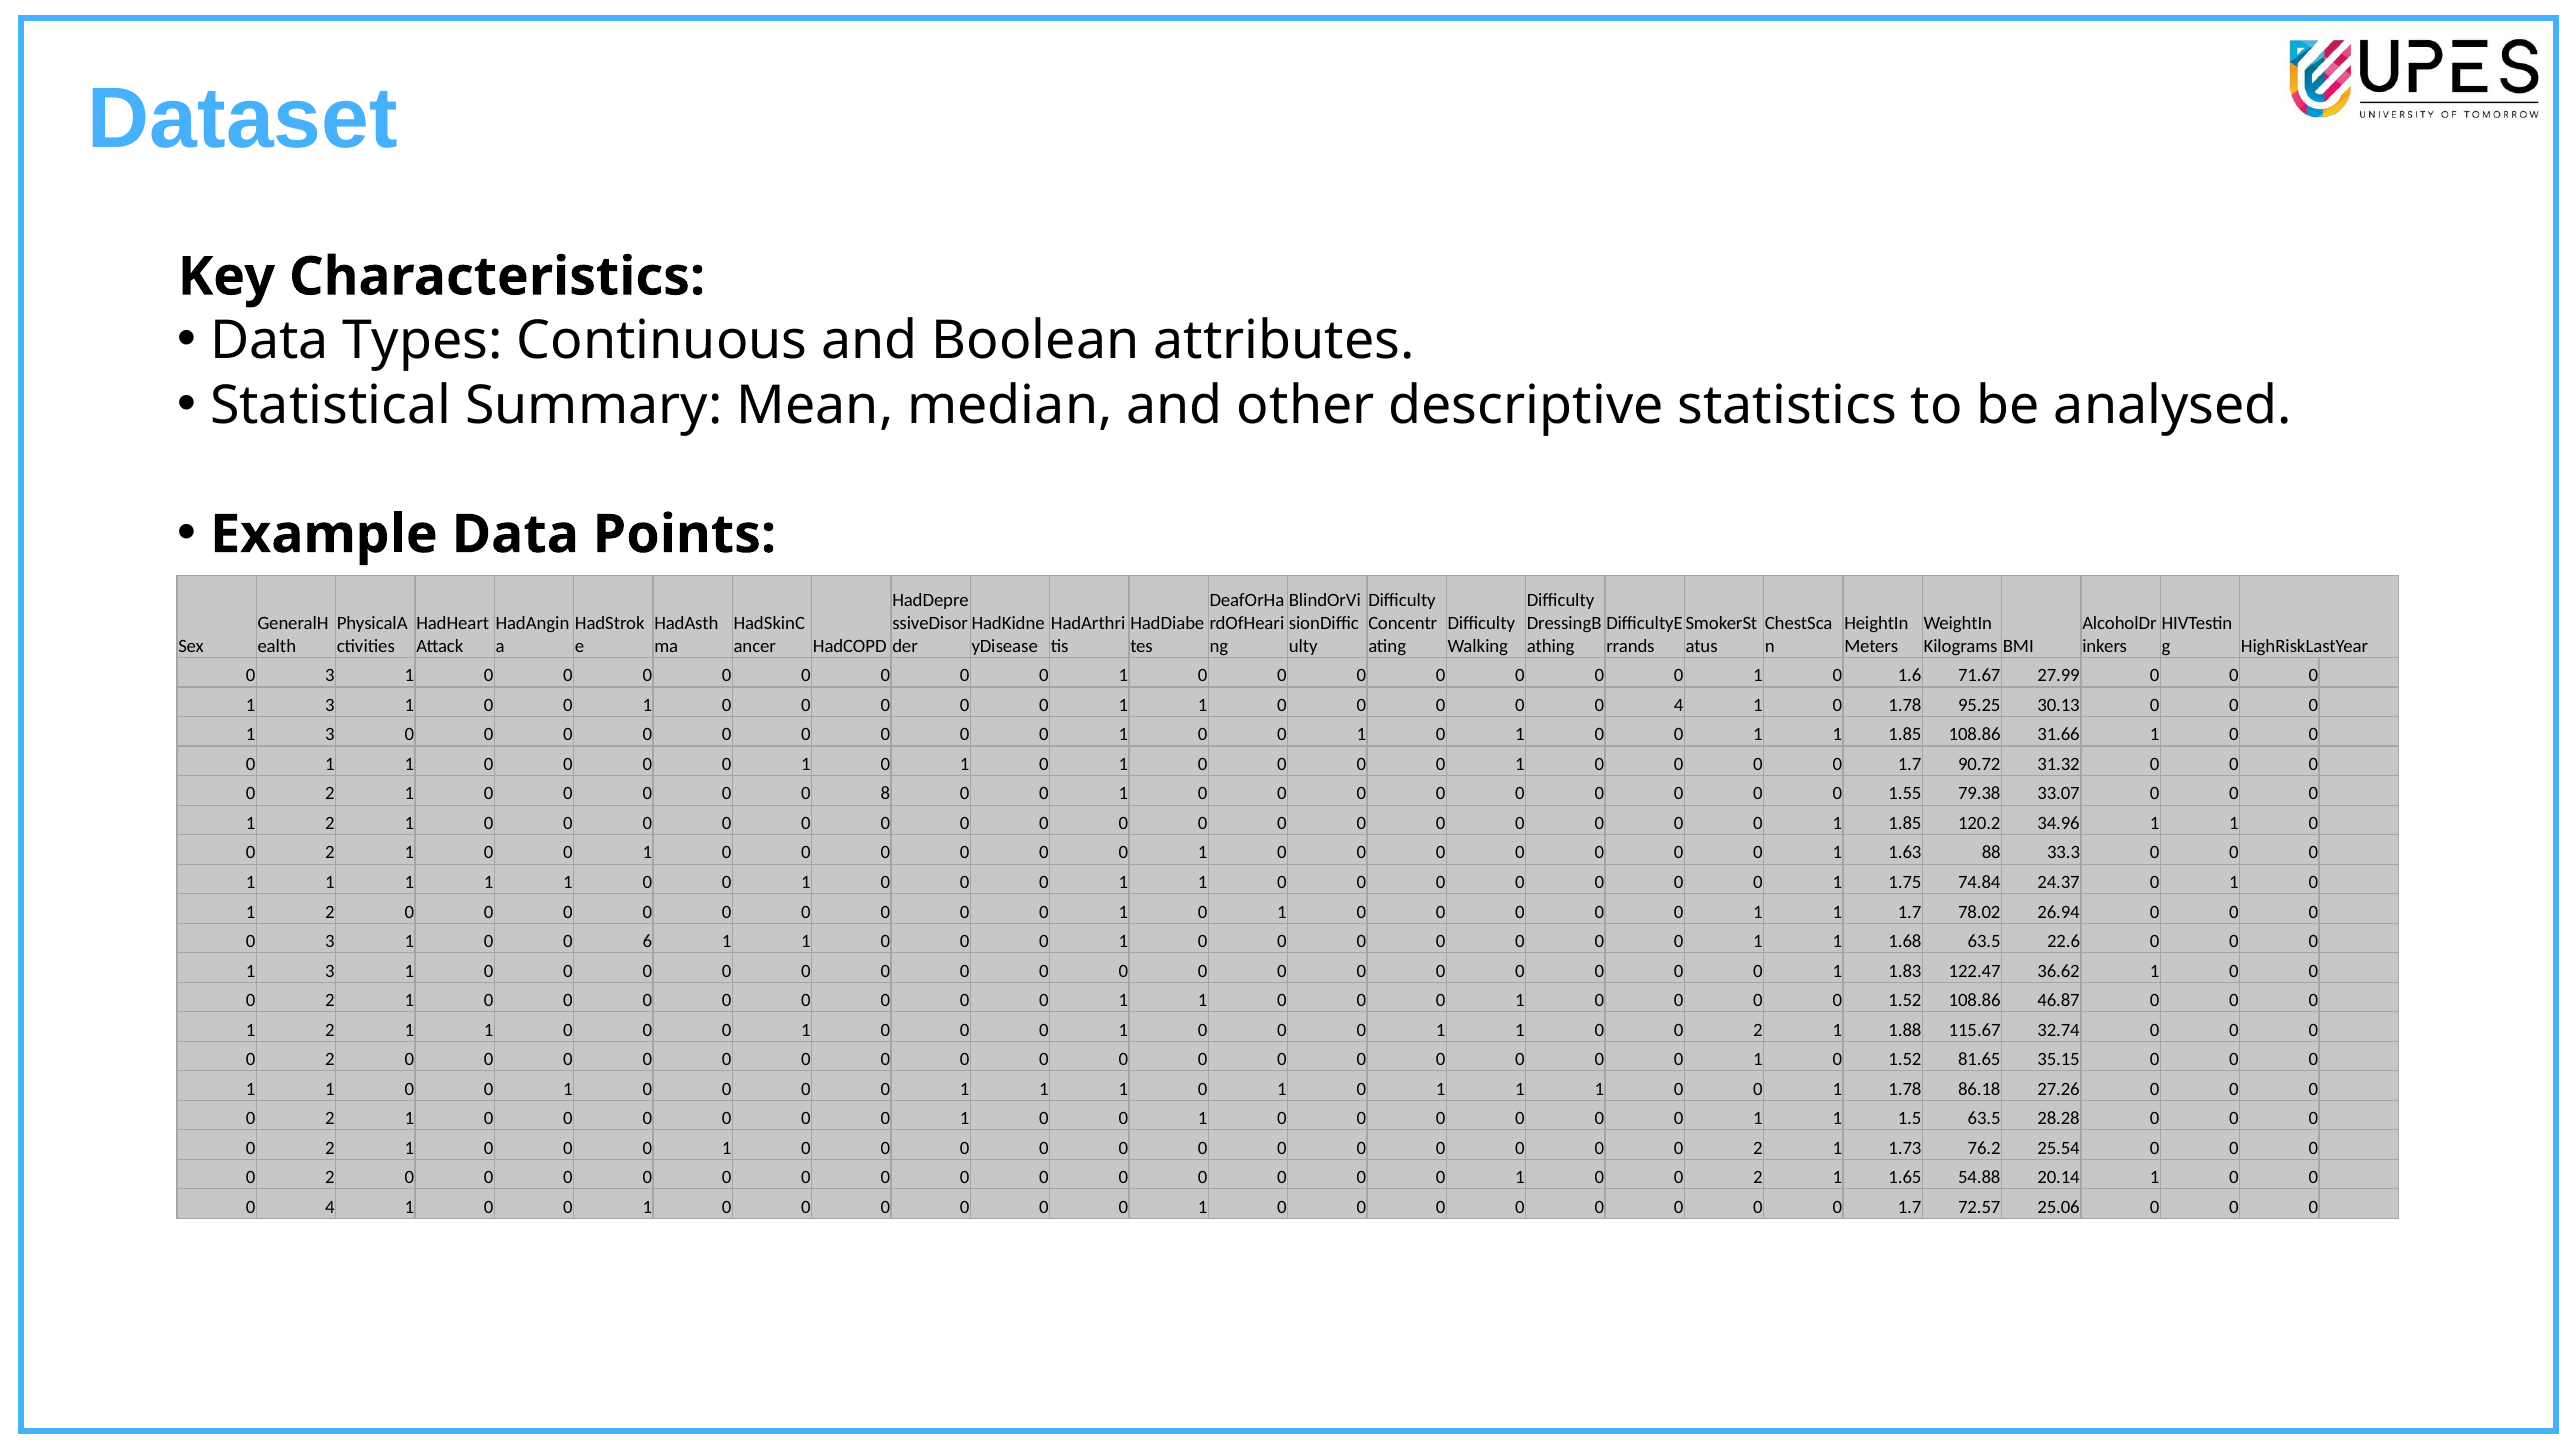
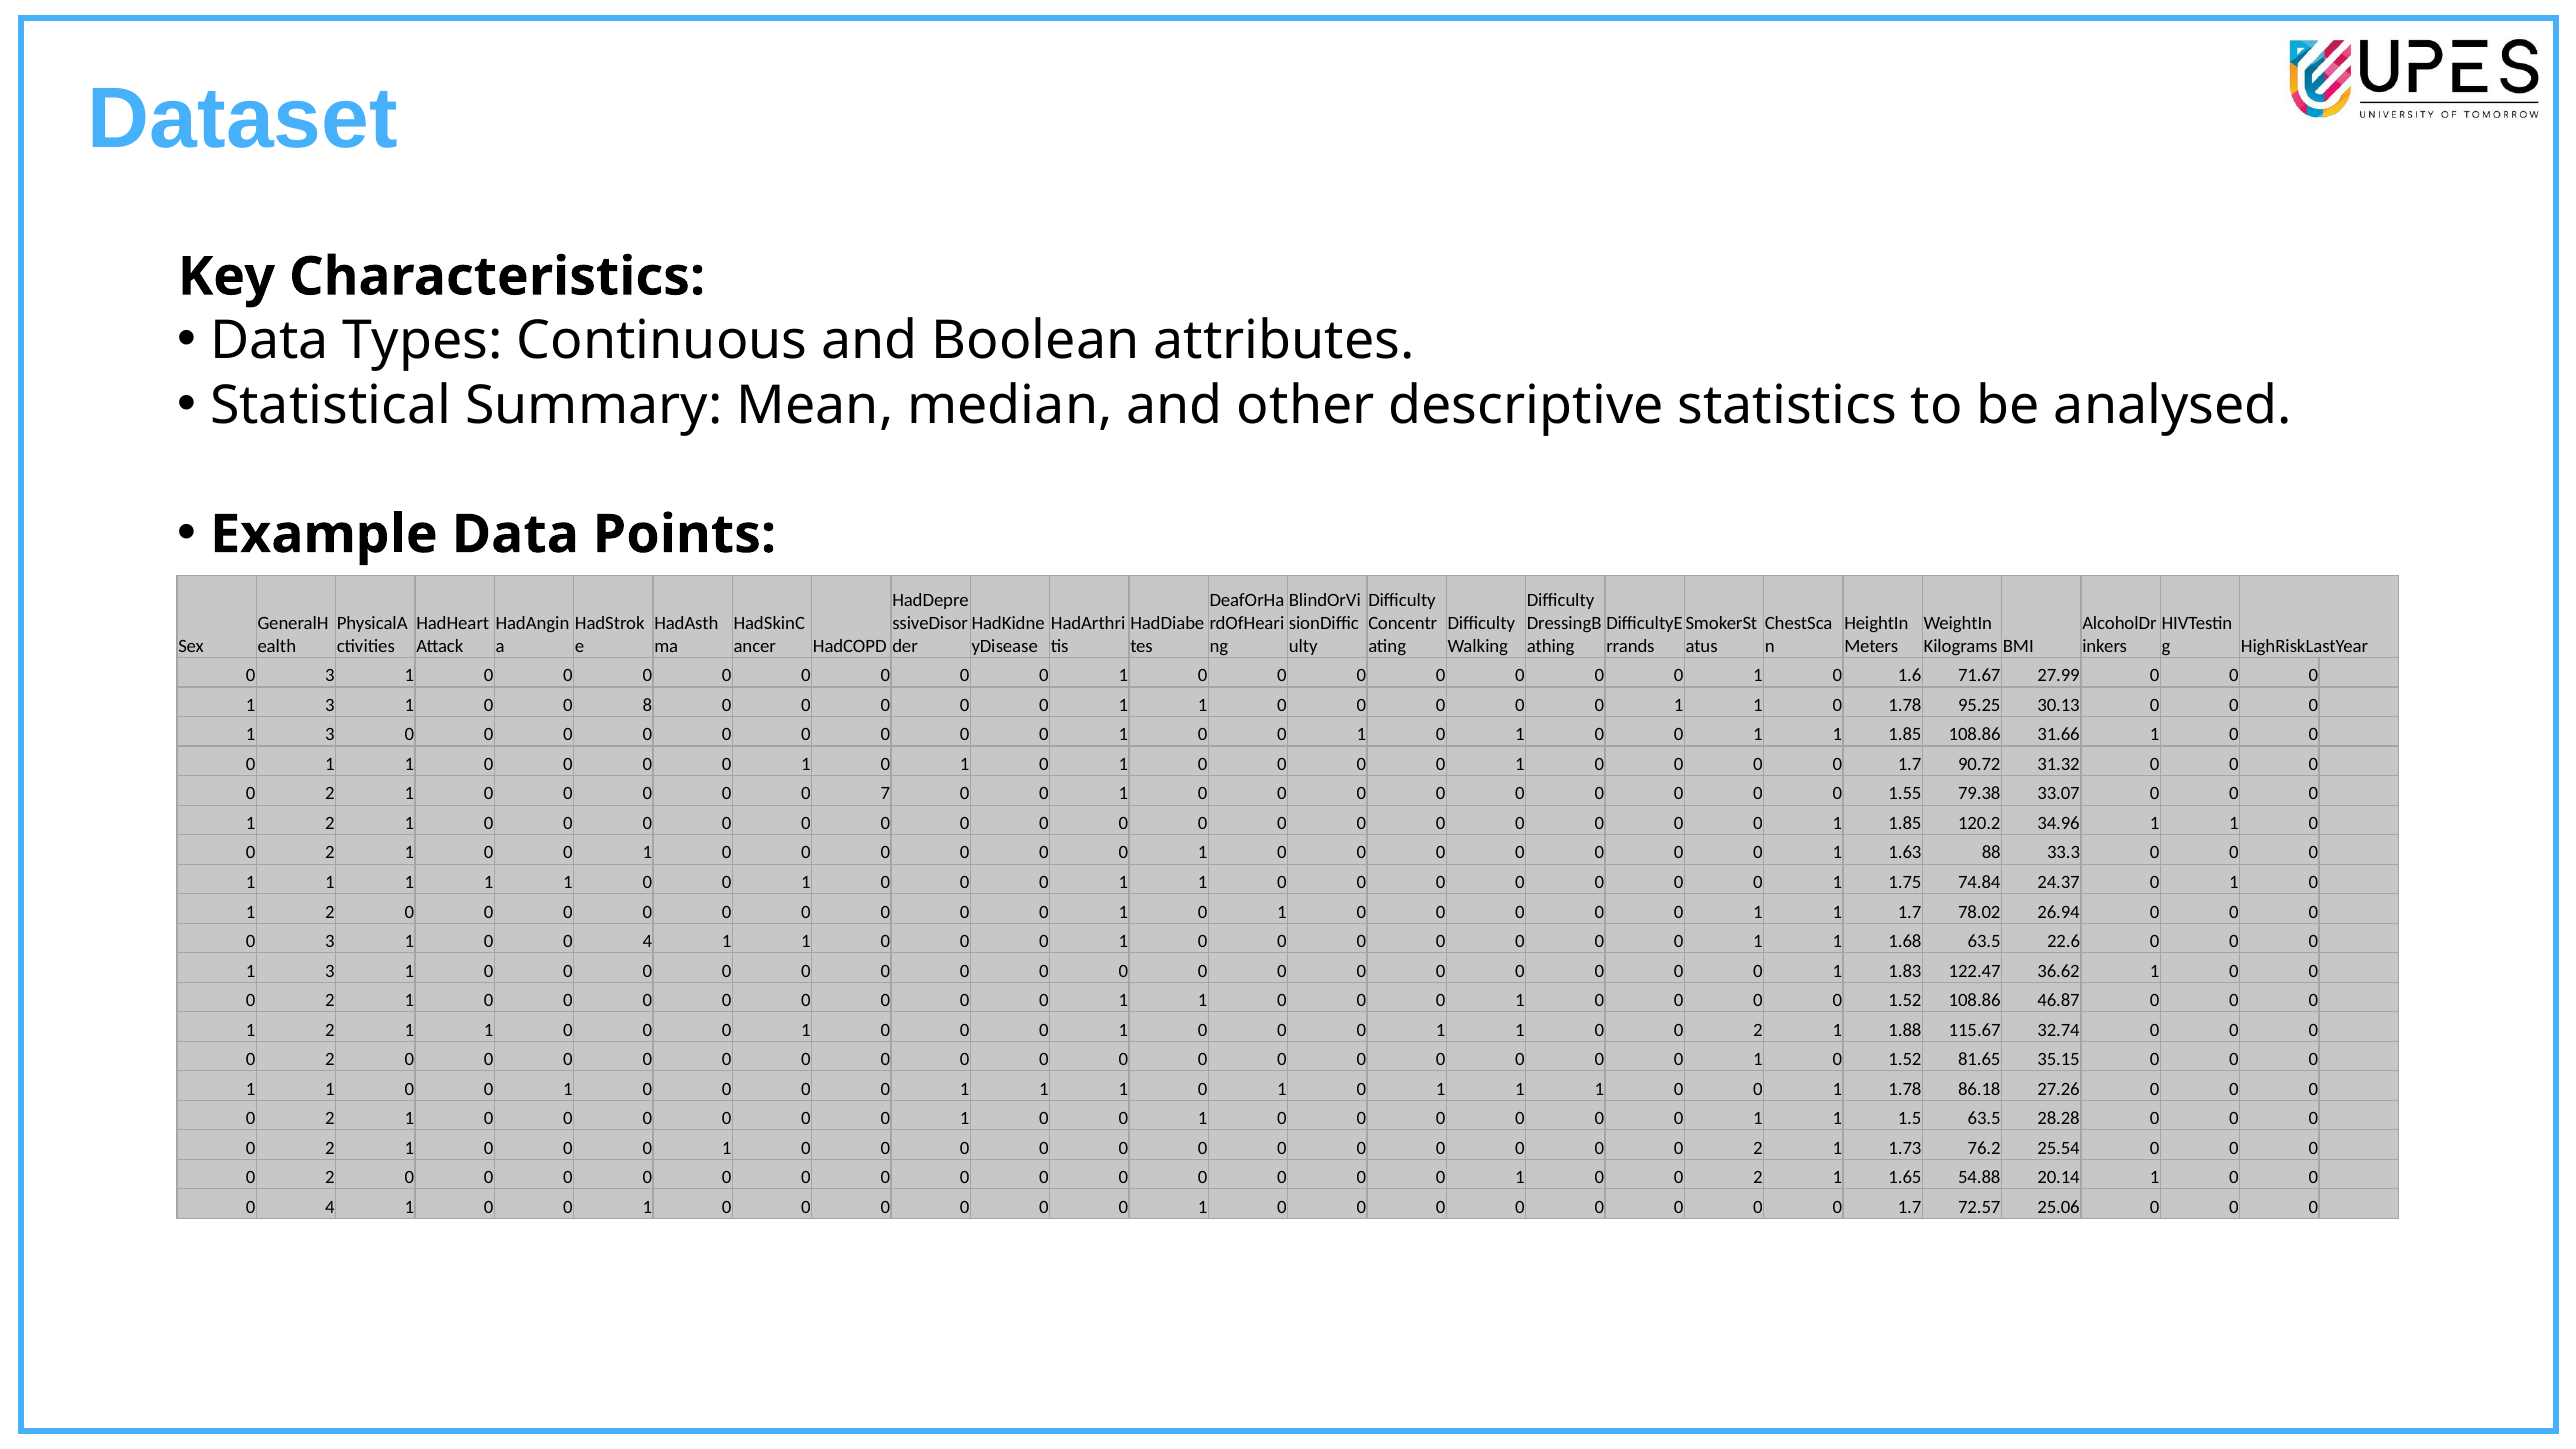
1 at (647, 705): 1 -> 8
4 at (1679, 705): 4 -> 1
8: 8 -> 7
1 0 0 6: 6 -> 4
